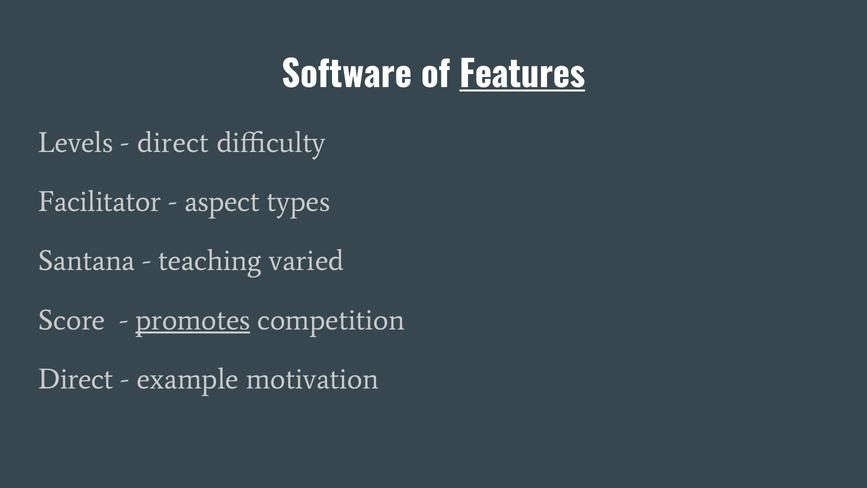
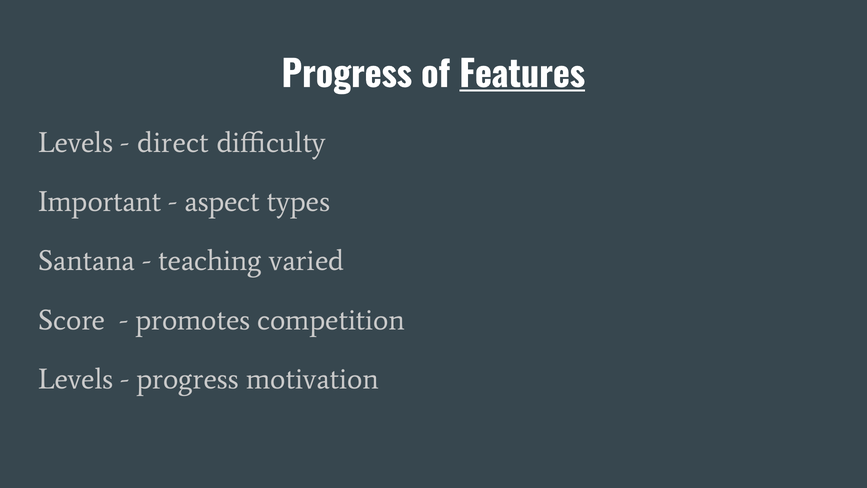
Software at (347, 75): Software -> Progress
Facilitator: Facilitator -> Important
promotes underline: present -> none
Direct at (76, 379): Direct -> Levels
example at (188, 379): example -> progress
